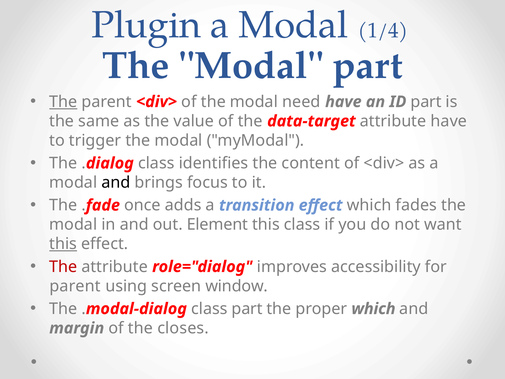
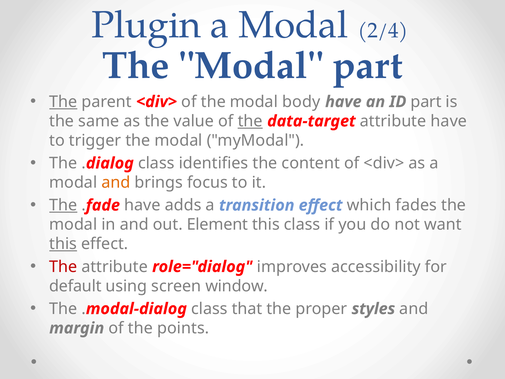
1/4: 1/4 -> 2/4
need: need -> body
the at (250, 121) underline: none -> present
and at (116, 182) colour: black -> orange
The at (63, 205) underline: none -> present
once at (142, 205): once -> have
parent at (75, 286): parent -> default
class part: part -> that
proper which: which -> styles
closes: closes -> points
